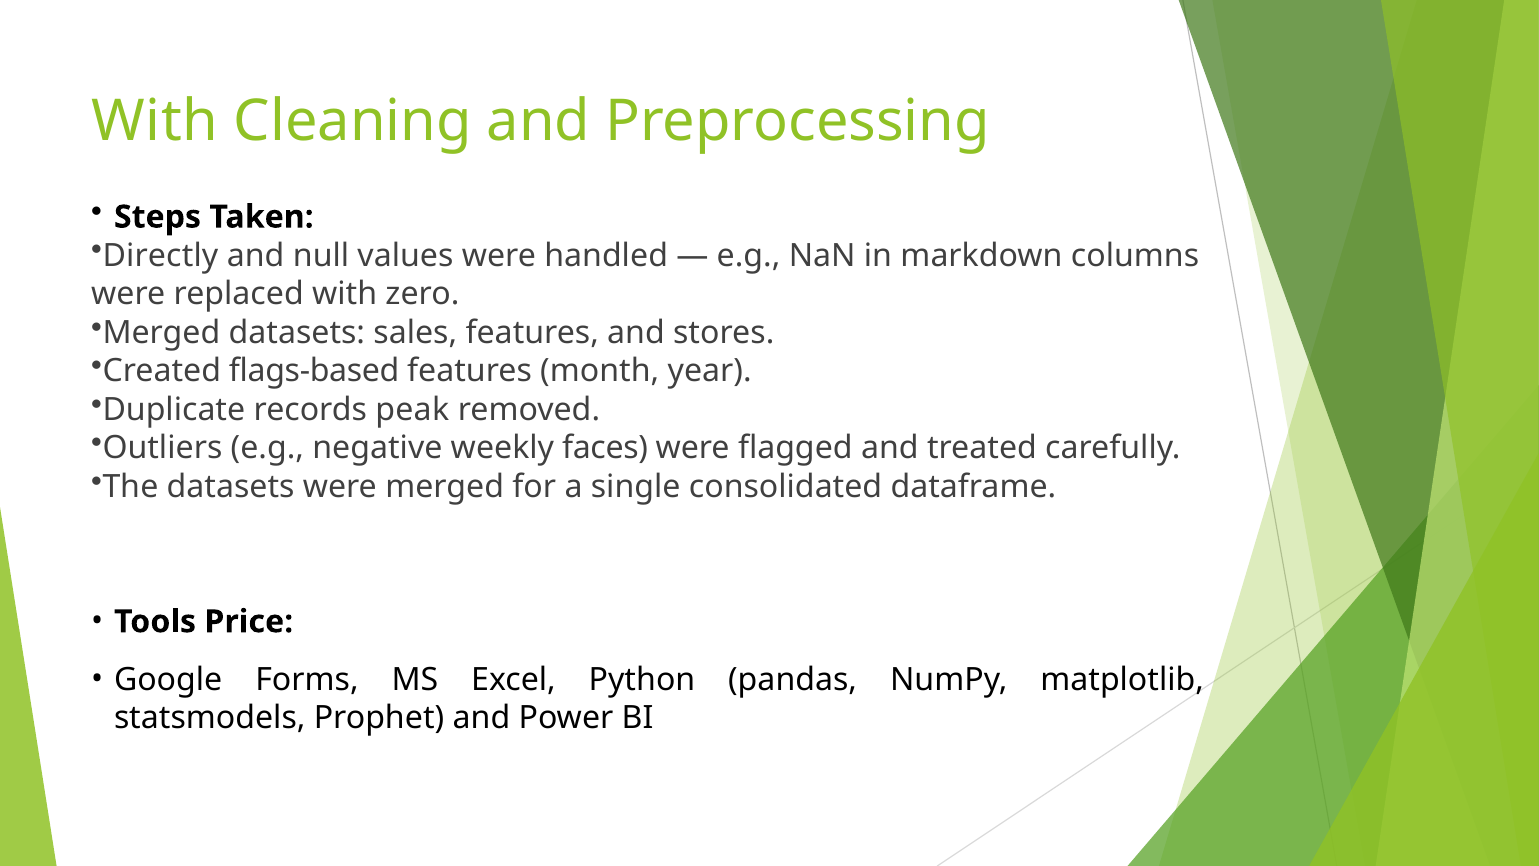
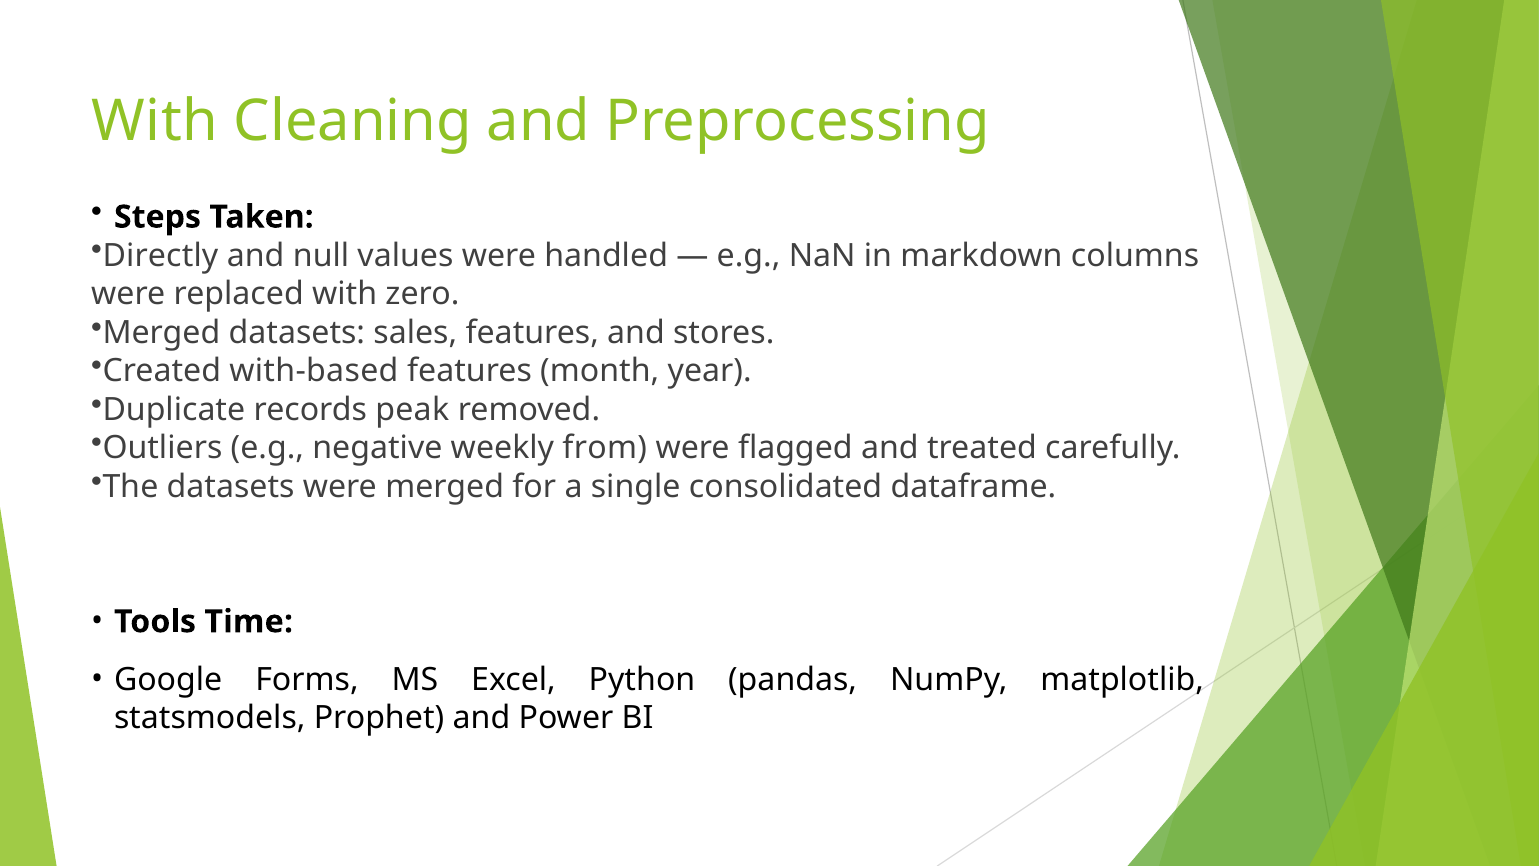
flags-based: flags-based -> with-based
faces: faces -> from
Price: Price -> Time
